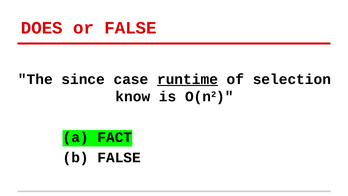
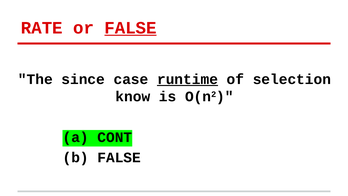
DOES: DOES -> RATE
FALSE at (130, 28) underline: none -> present
FACT: FACT -> CONT
